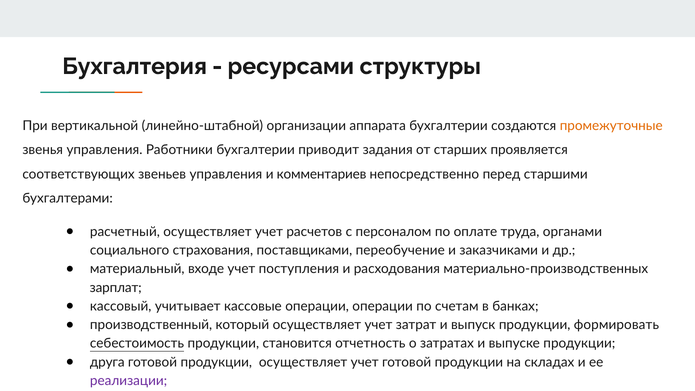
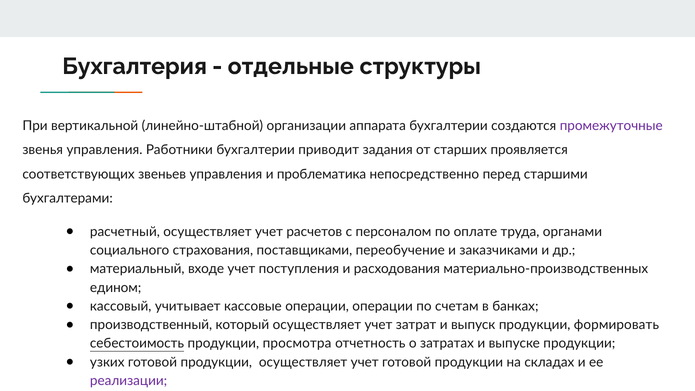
ресурсами: ресурсами -> отдельные
промежуточные colour: orange -> purple
комментариев: комментариев -> проблематика
зарплат: зарплат -> едином
становится: становится -> просмотра
друга: друга -> узких
